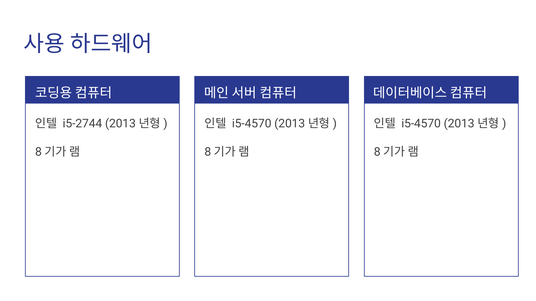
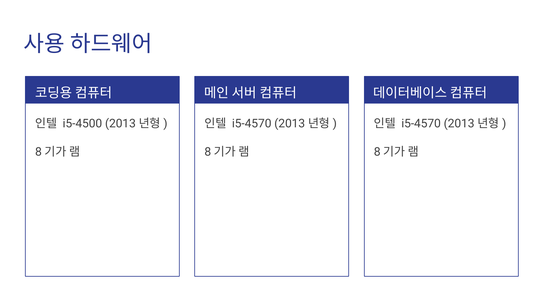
i5-2744: i5-2744 -> i5-4500
